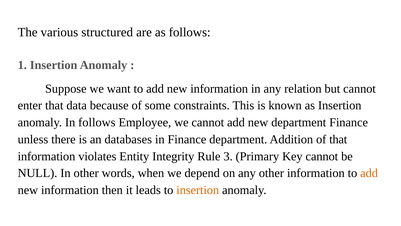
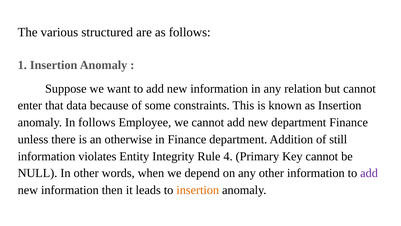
databases: databases -> otherwise
of that: that -> still
3: 3 -> 4
add at (369, 173) colour: orange -> purple
